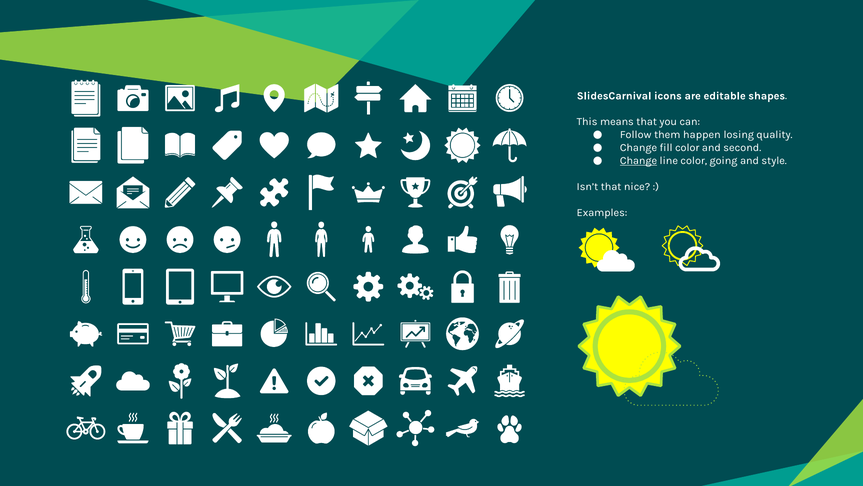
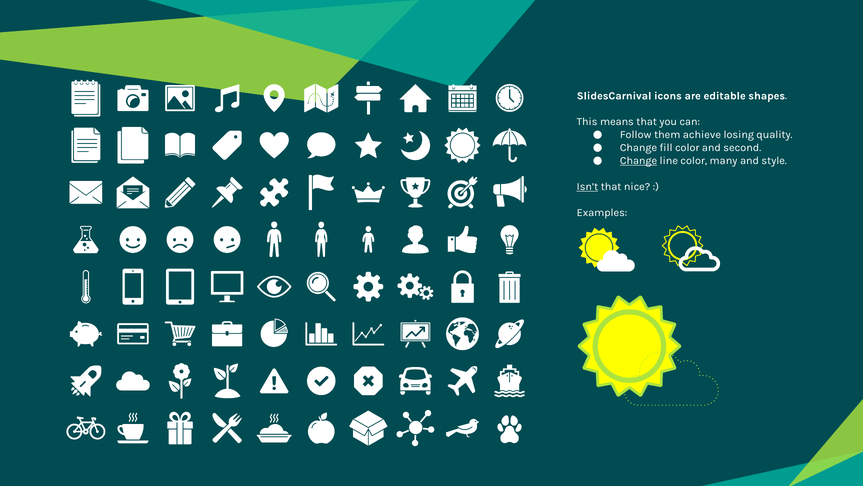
happen: happen -> achieve
going: going -> many
Isn’t underline: none -> present
